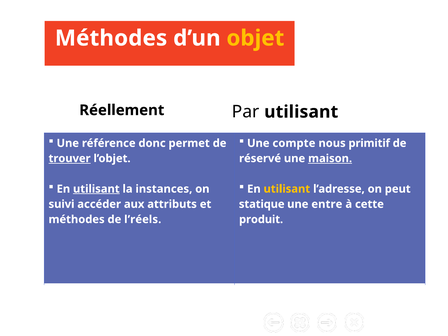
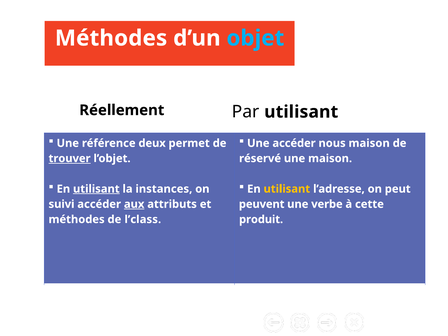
objet colour: yellow -> light blue
donc: donc -> deux
Une compte: compte -> accéder
nous primitif: primitif -> maison
maison at (330, 158) underline: present -> none
aux underline: none -> present
statique: statique -> peuvent
entre: entre -> verbe
l’réels: l’réels -> l’class
